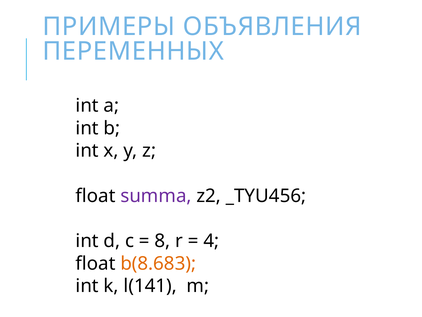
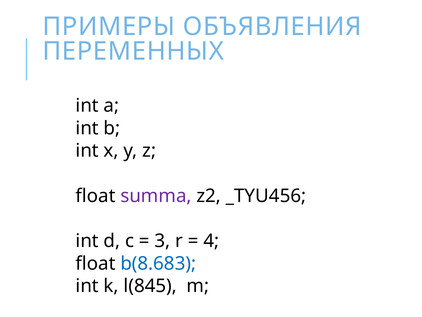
8: 8 -> 3
b(8.683 colour: orange -> blue
l(141: l(141 -> l(845
